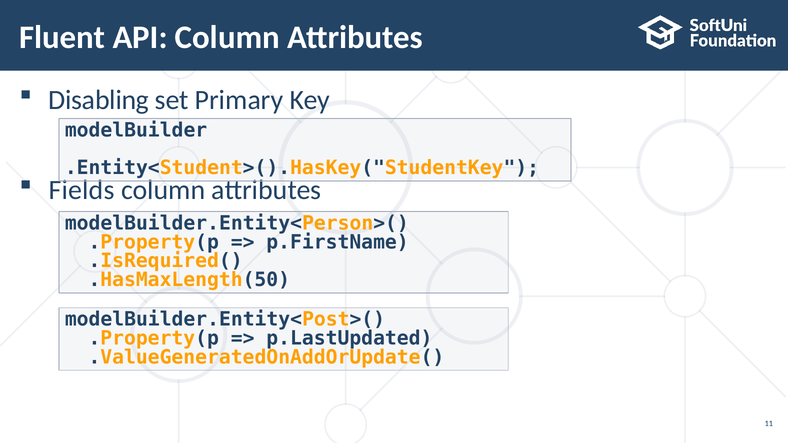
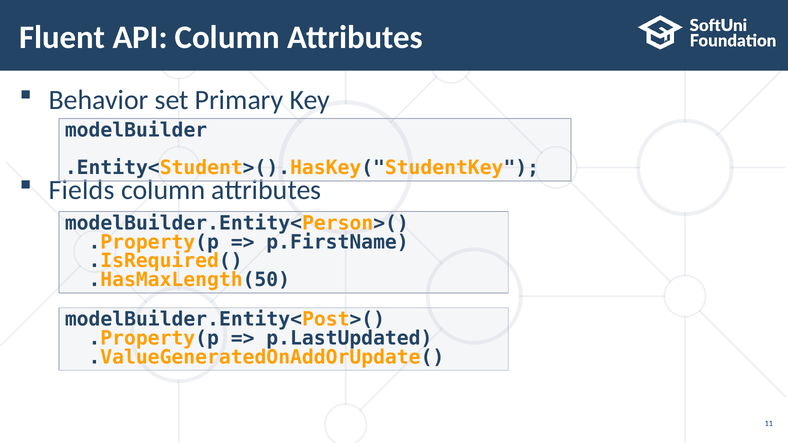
Disabling: Disabling -> Behavior
